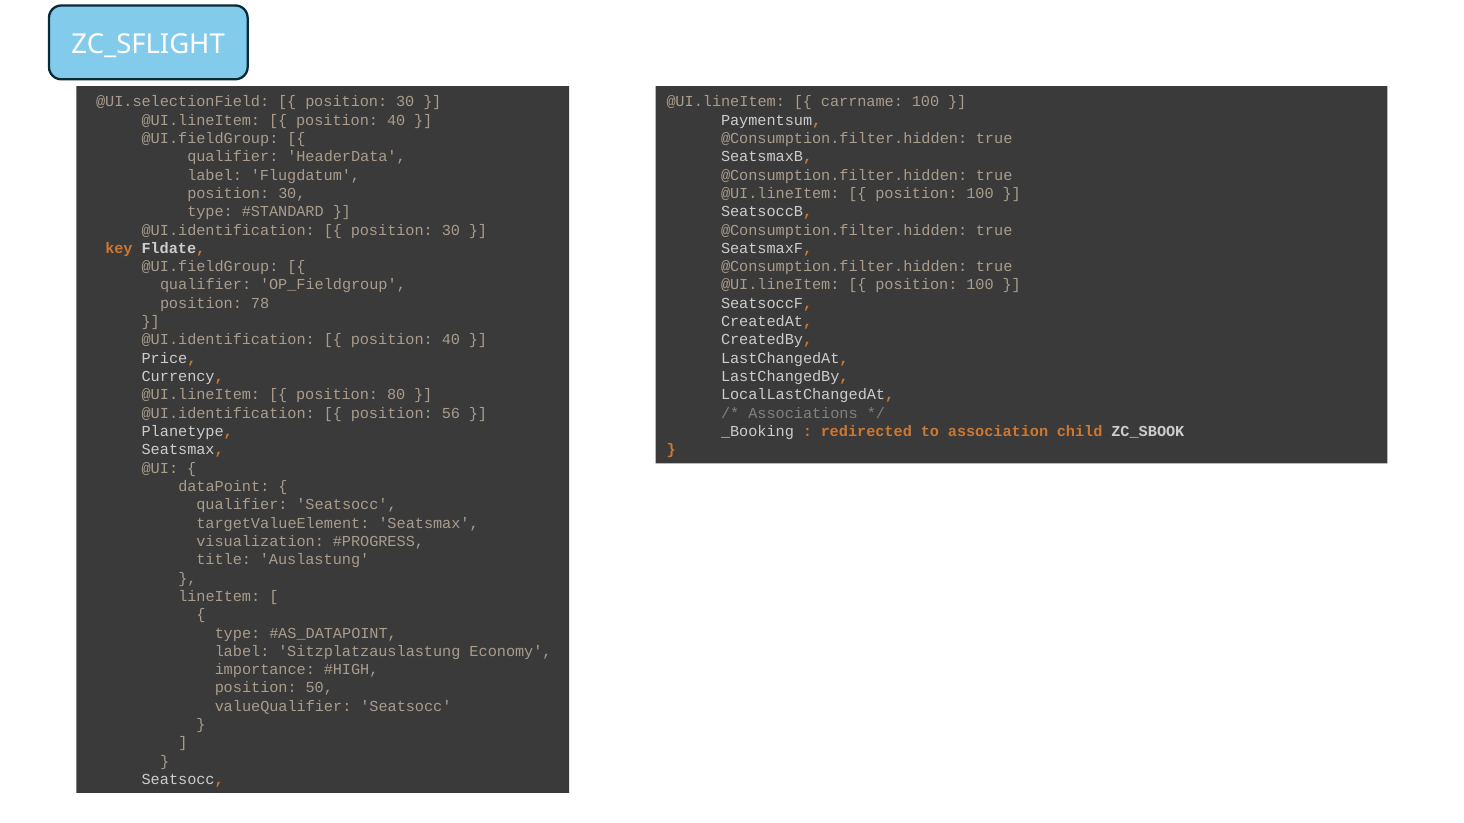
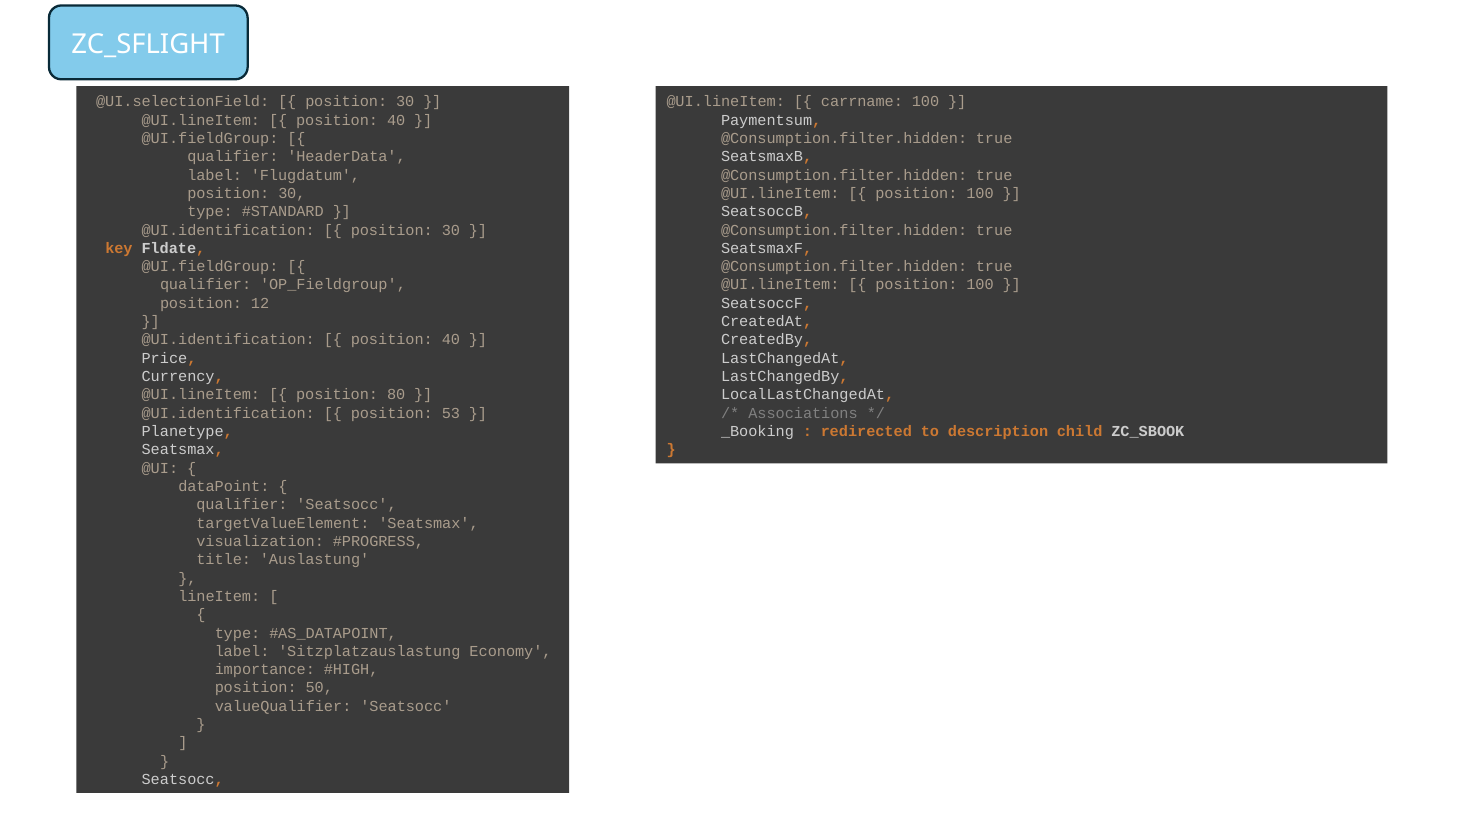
78: 78 -> 12
56: 56 -> 53
association: association -> description
